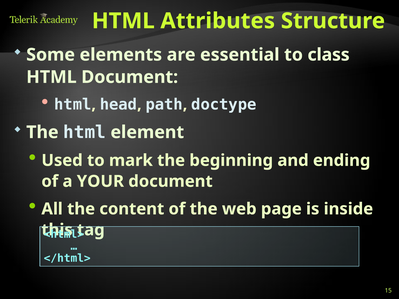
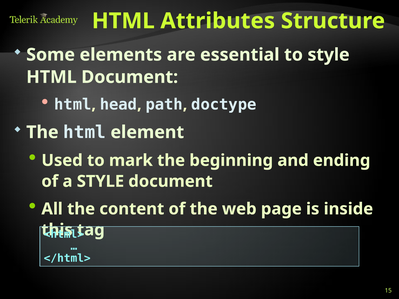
to class: class -> style
a YOUR: YOUR -> STYLE
